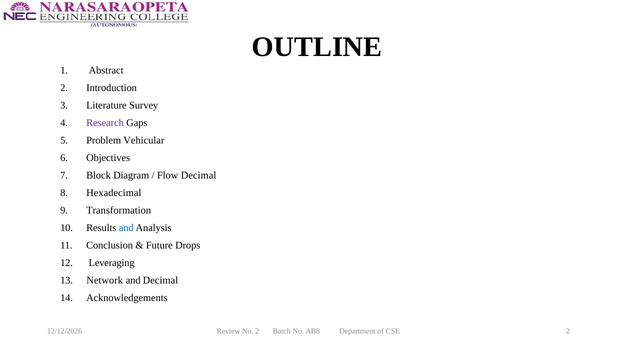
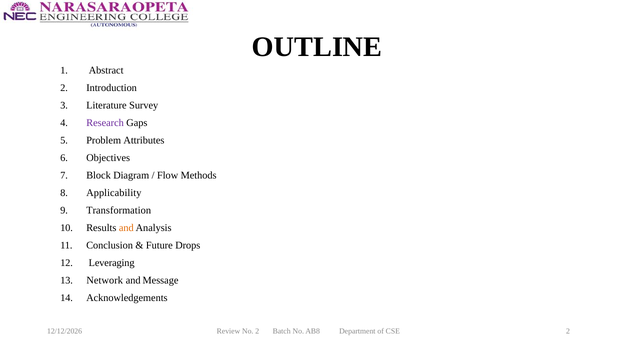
Vehicular: Vehicular -> Attributes
Flow Decimal: Decimal -> Methods
Hexadecimal: Hexadecimal -> Applicability
and at (126, 228) colour: blue -> orange
and Decimal: Decimal -> Message
